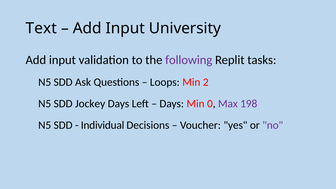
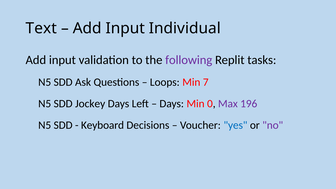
University: University -> Individual
2: 2 -> 7
198: 198 -> 196
Individual: Individual -> Keyboard
yes colour: black -> blue
